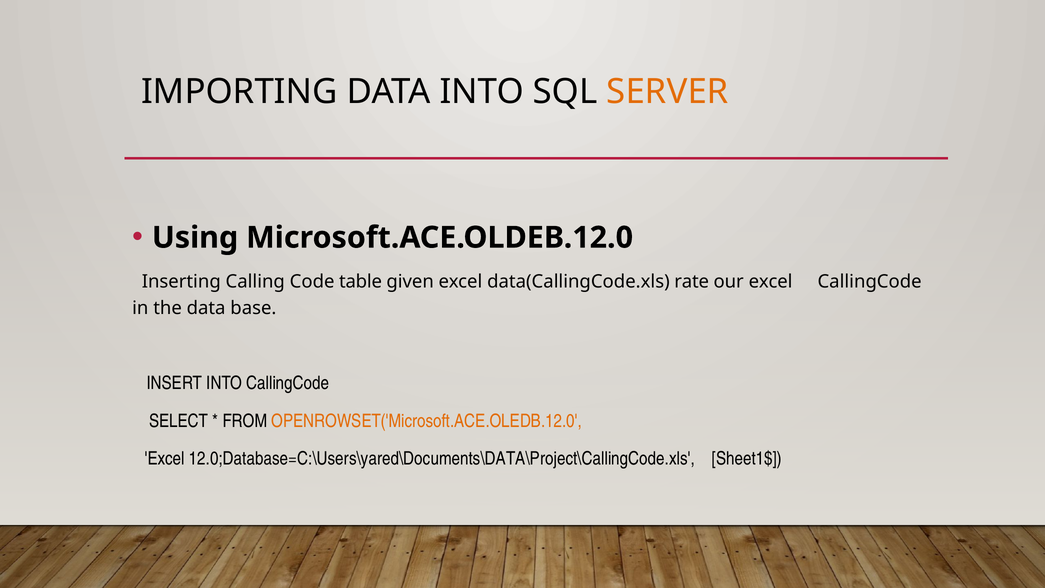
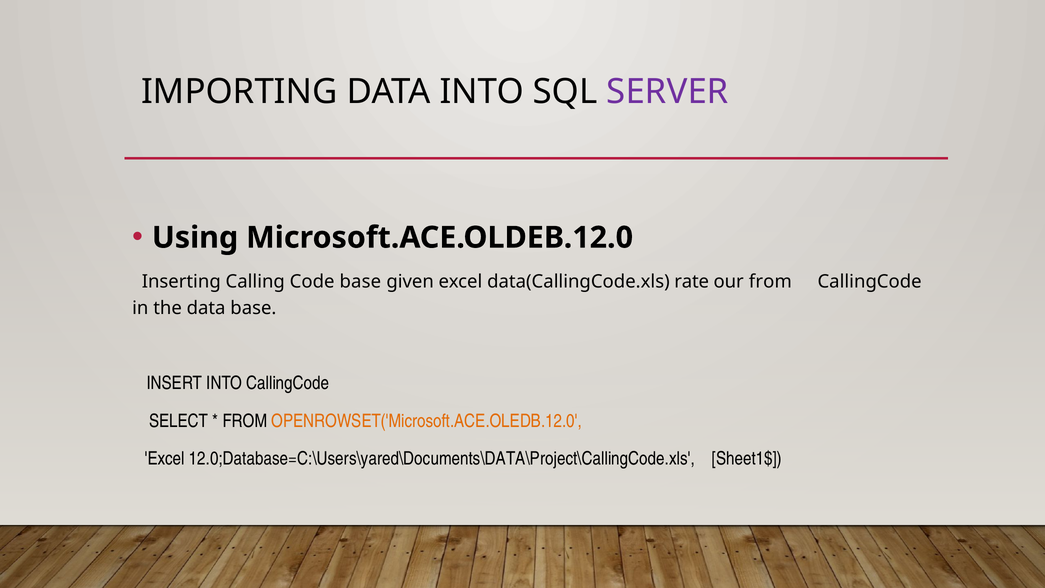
SERVER colour: orange -> purple
Code table: table -> base
our excel: excel -> from
